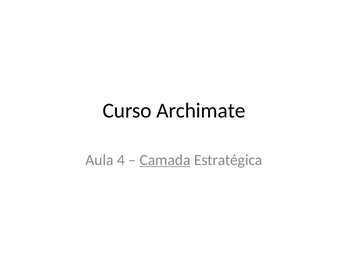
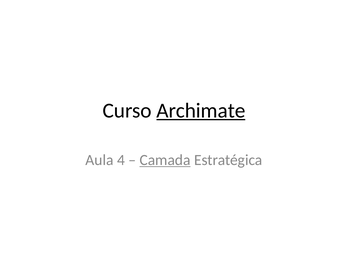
Archimate underline: none -> present
